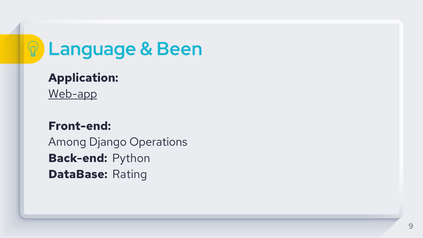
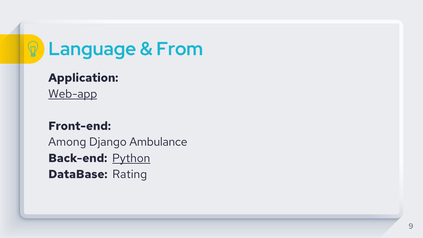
Been: Been -> From
Operations: Operations -> Ambulance
Python underline: none -> present
